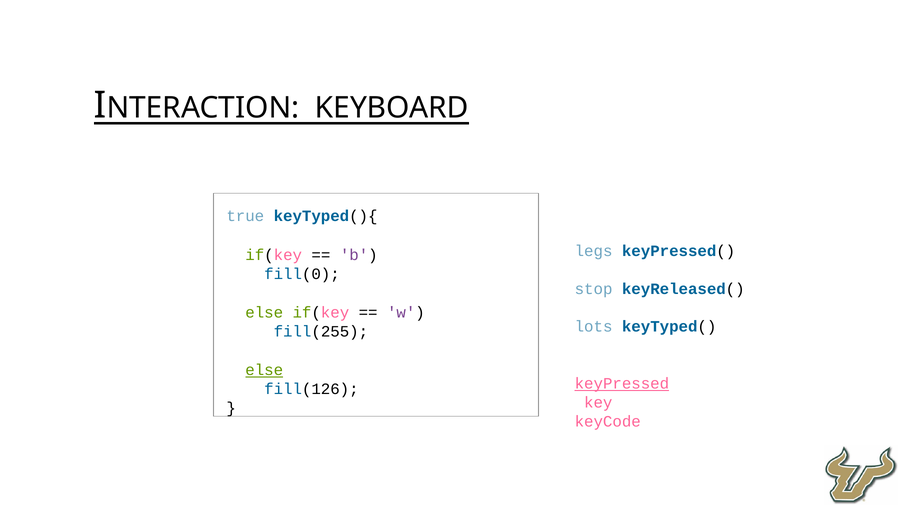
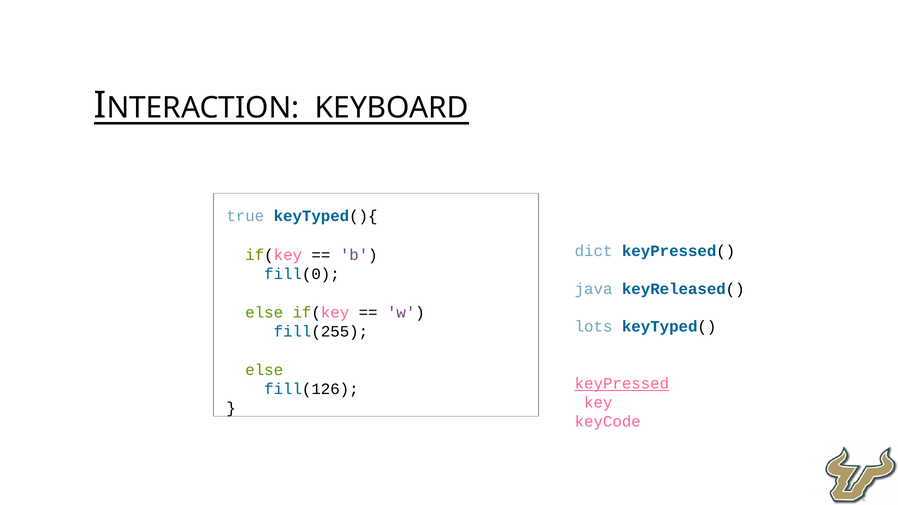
legs: legs -> dict
stop: stop -> java
else at (264, 370) underline: present -> none
